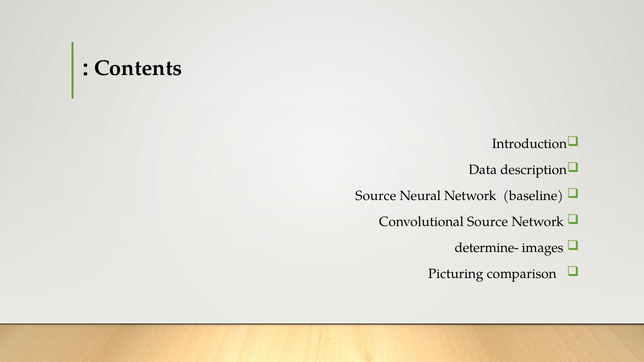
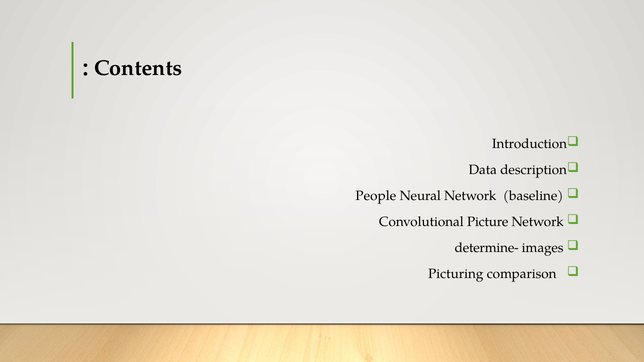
Source at (376, 196): Source -> People
Convolutional Source: Source -> Picture
